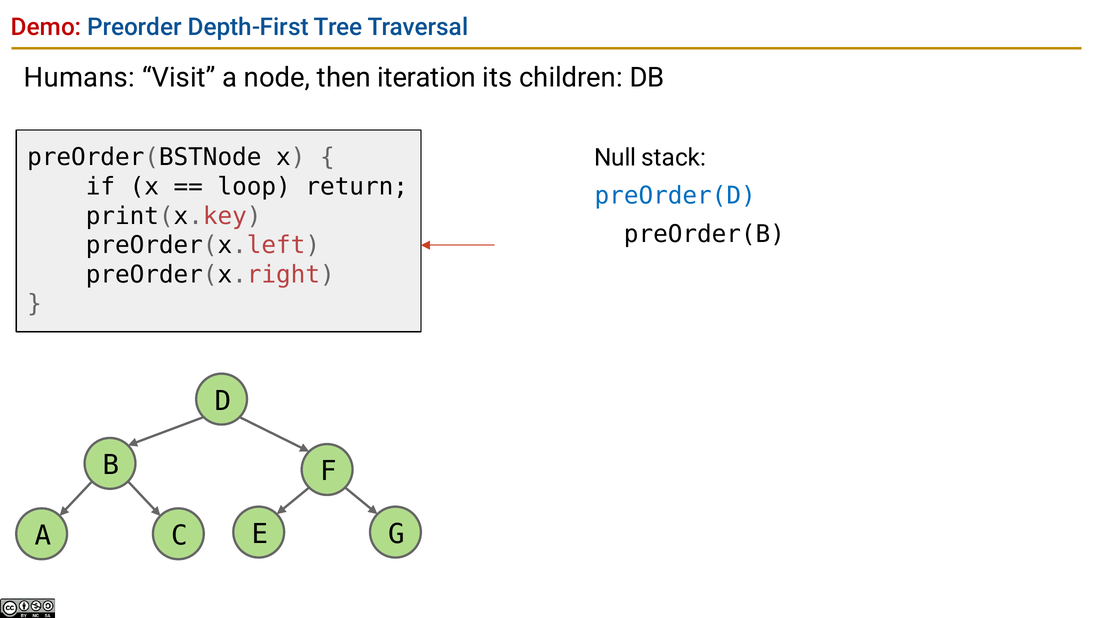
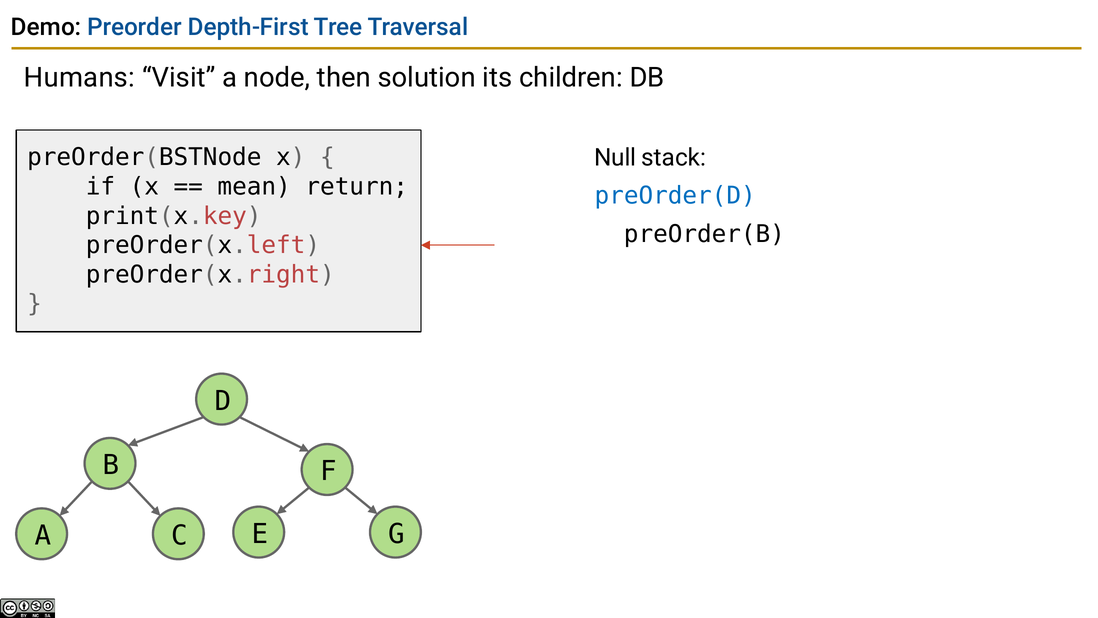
Demo colour: red -> black
iteration: iteration -> solution
loop: loop -> mean
